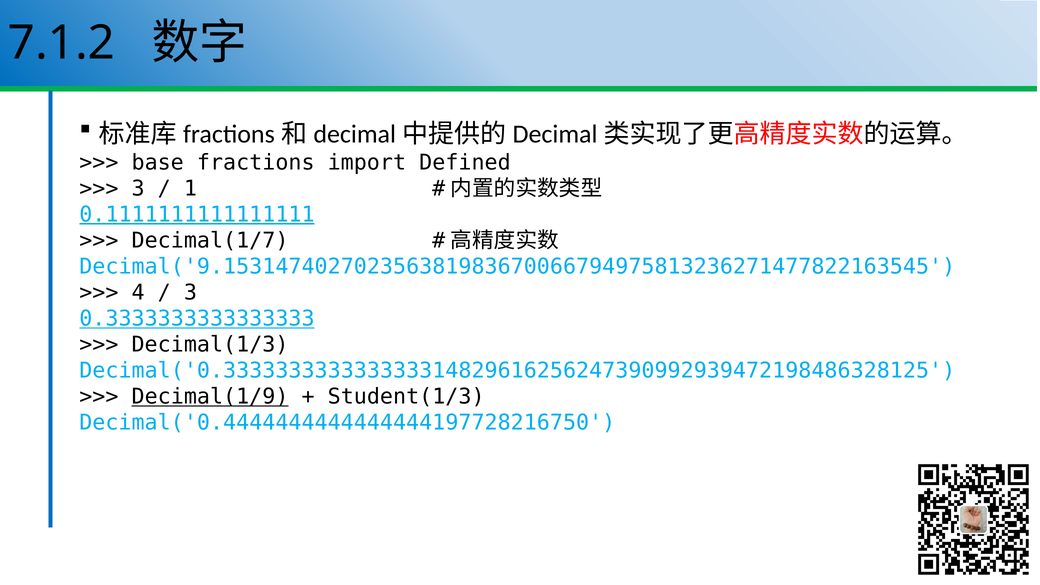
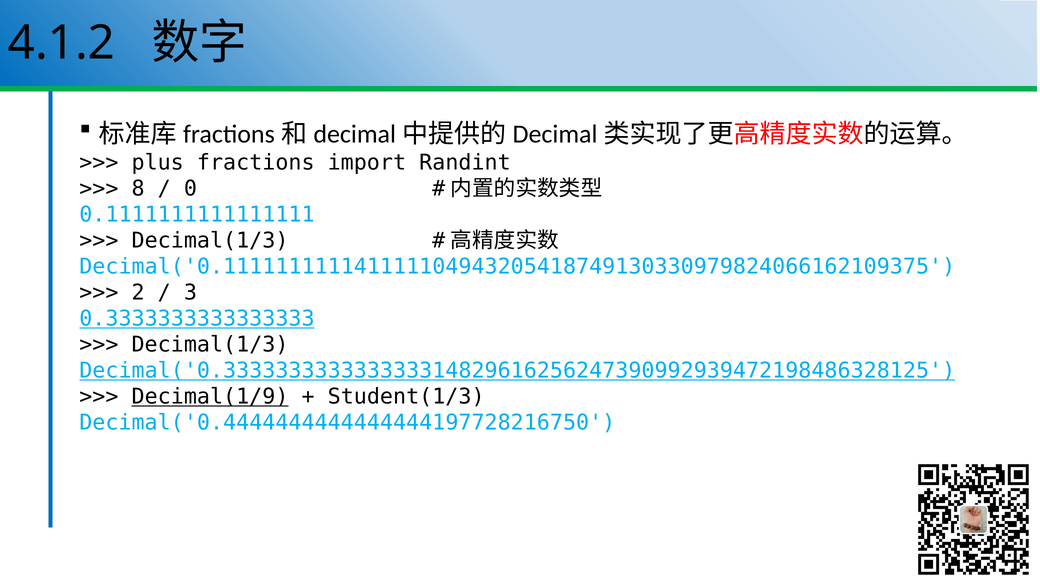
7.1.2: 7.1.2 -> 4.1.2
base: base -> plus
Defined: Defined -> Randint
3 at (138, 188): 3 -> 8
1: 1 -> 0
0.1111111111111111 underline: present -> none
Decimal(1/7 at (210, 241): Decimal(1/7 -> Decimal(1/3
Decimal('9.153147402702356381983670066794975813236271477822163545: Decimal('9.153147402702356381983670066794975813236271477822163545 -> Decimal('0.111111111141111104943205418749130330979824066162109375
4: 4 -> 2
Decimal('0.333333333333333314829616256247390992939472198486328125 underline: none -> present
